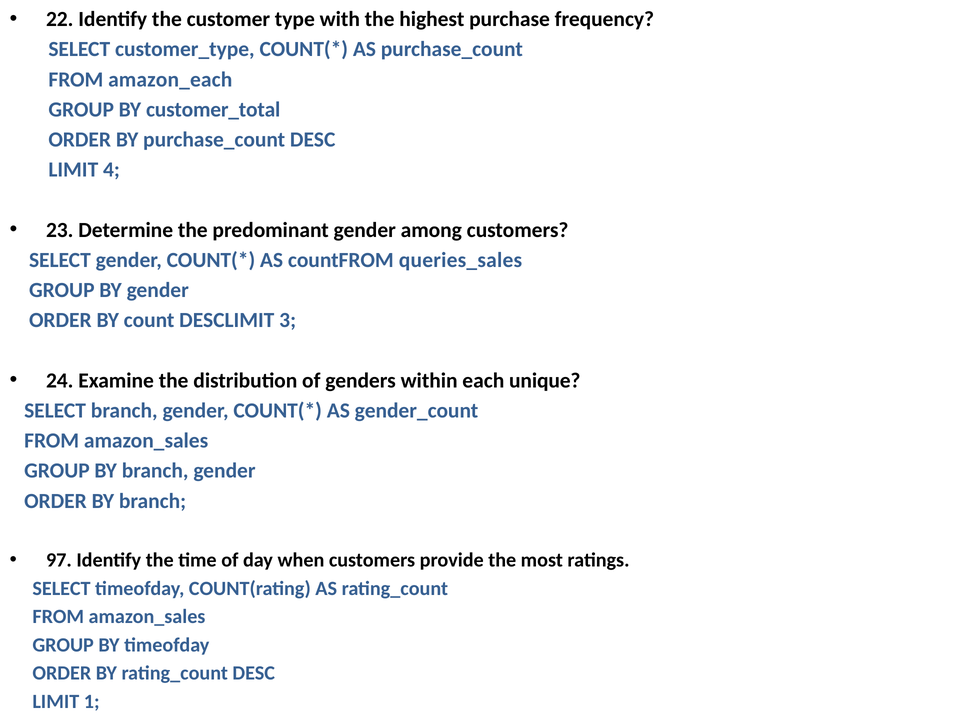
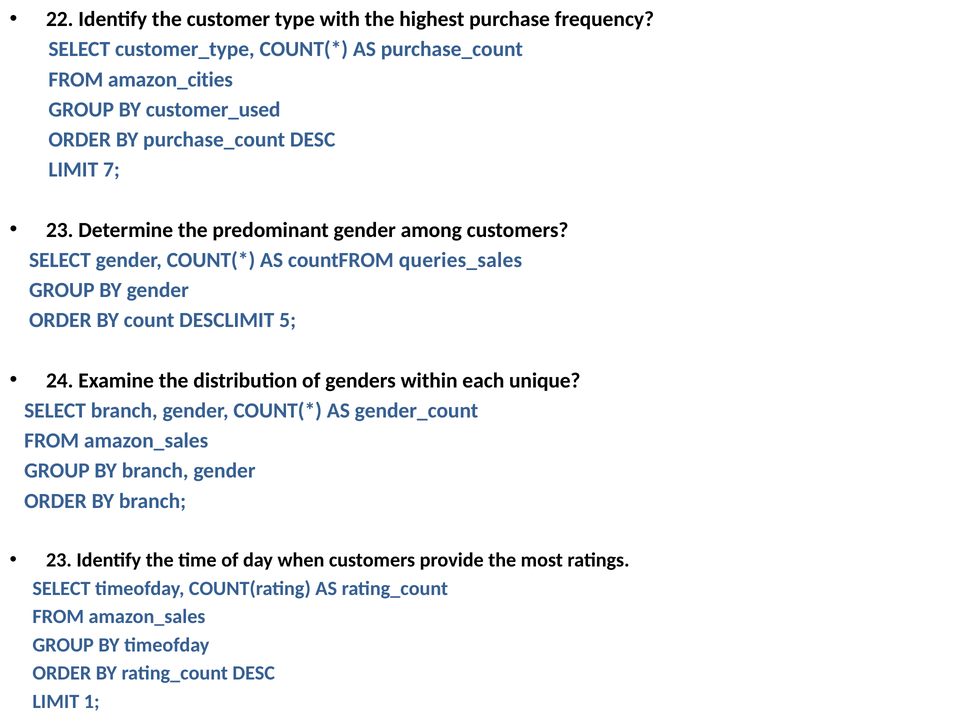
amazon_each: amazon_each -> amazon_cities
customer_total: customer_total -> customer_used
4: 4 -> 7
3: 3 -> 5
97 at (59, 560): 97 -> 23
